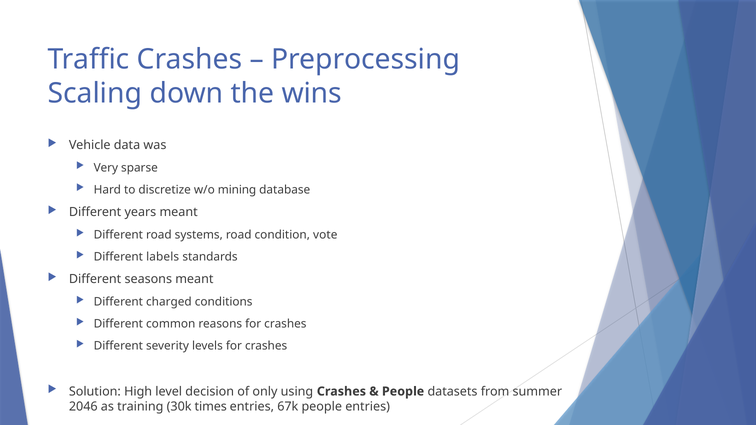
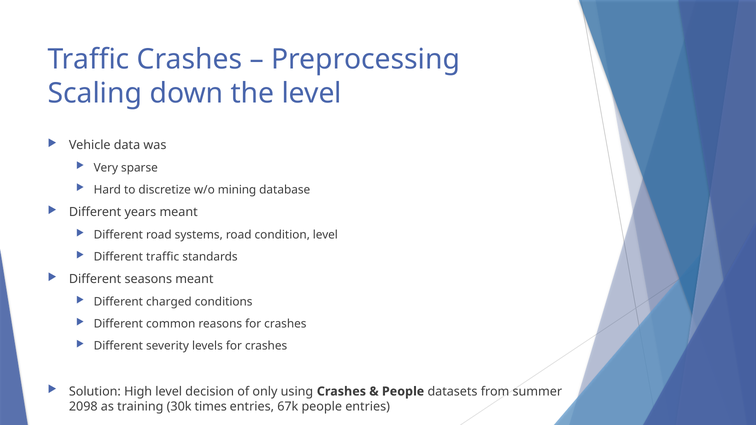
the wins: wins -> level
condition vote: vote -> level
Different labels: labels -> traffic
2046: 2046 -> 2098
